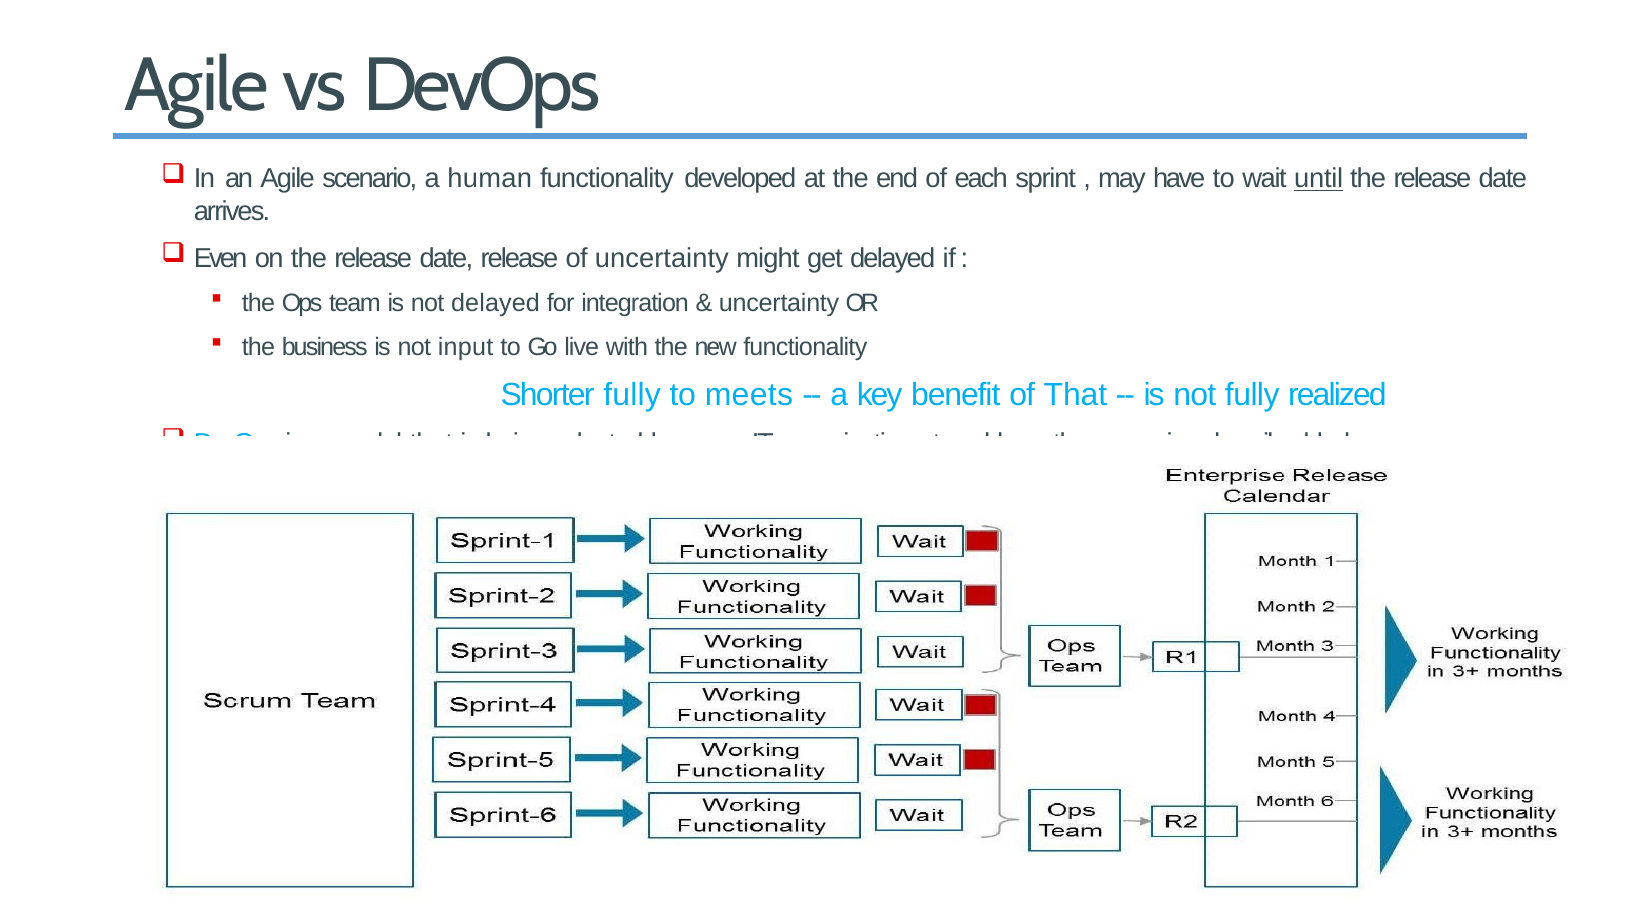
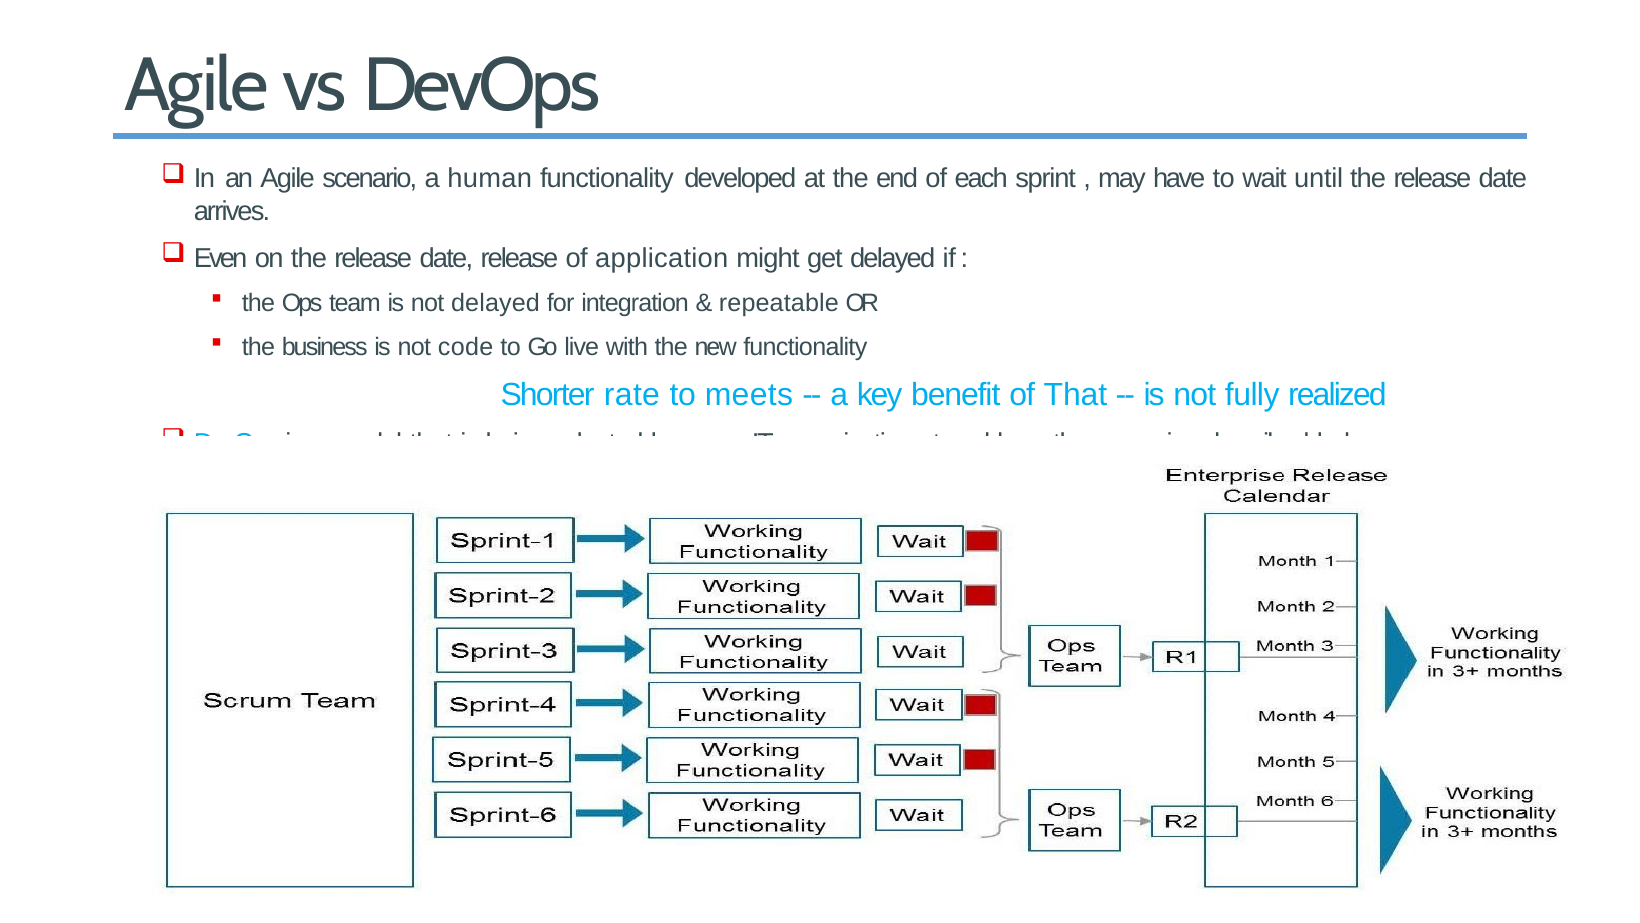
until underline: present -> none
of uncertainty: uncertainty -> application
uncertainty at (779, 303): uncertainty -> repeatable
input: input -> code
Shorter fully: fully -> rate
